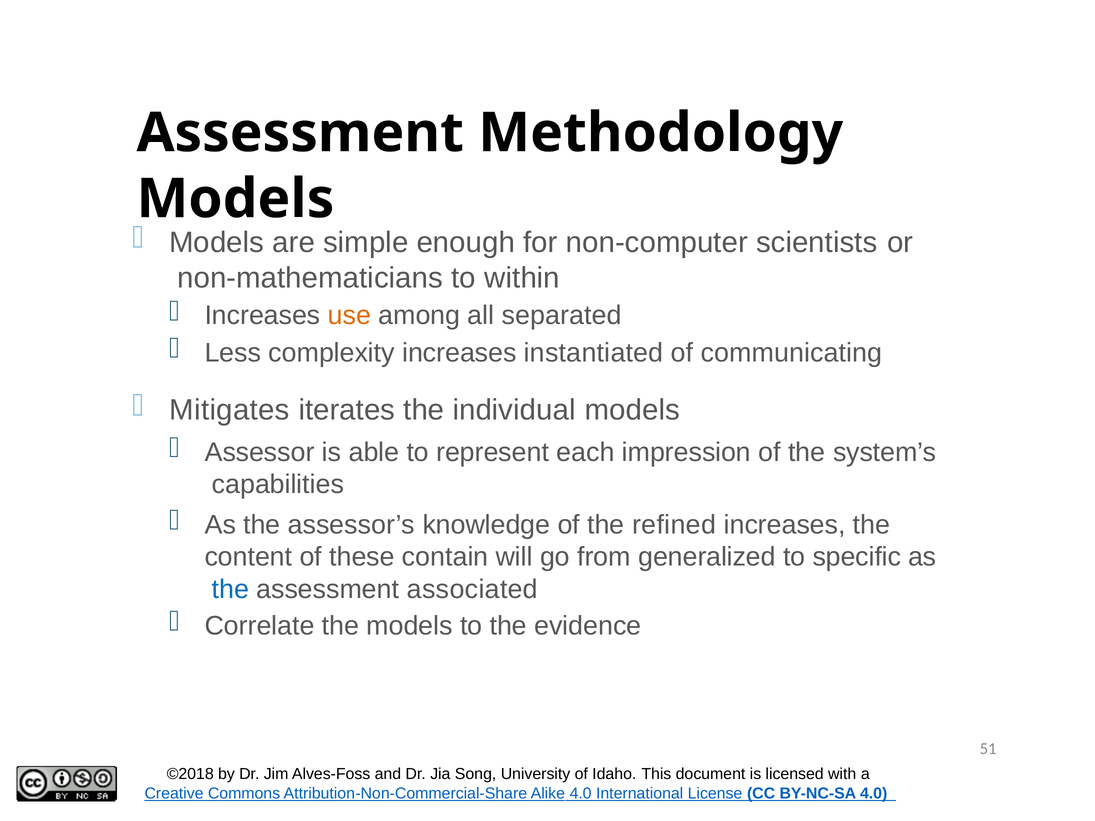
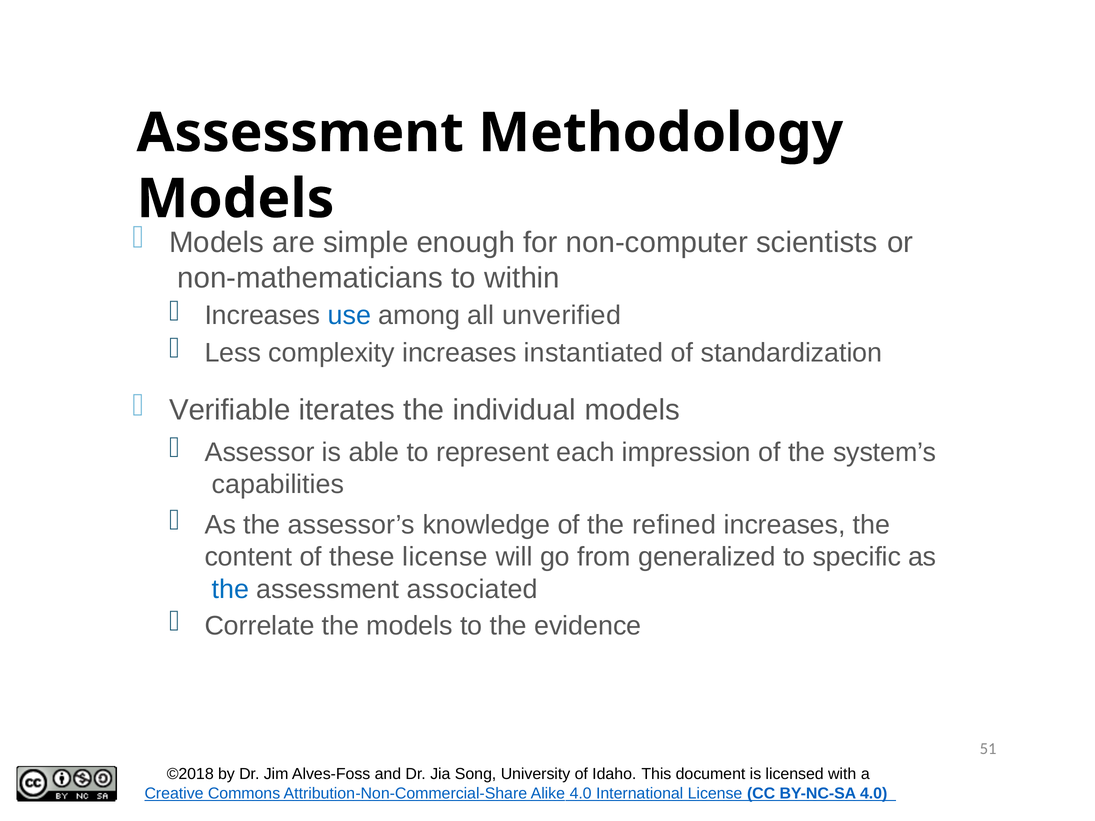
use colour: orange -> blue
separated: separated -> unverified
communicating: communicating -> standardization
Mitigates: Mitigates -> Verifiable
these contain: contain -> license
